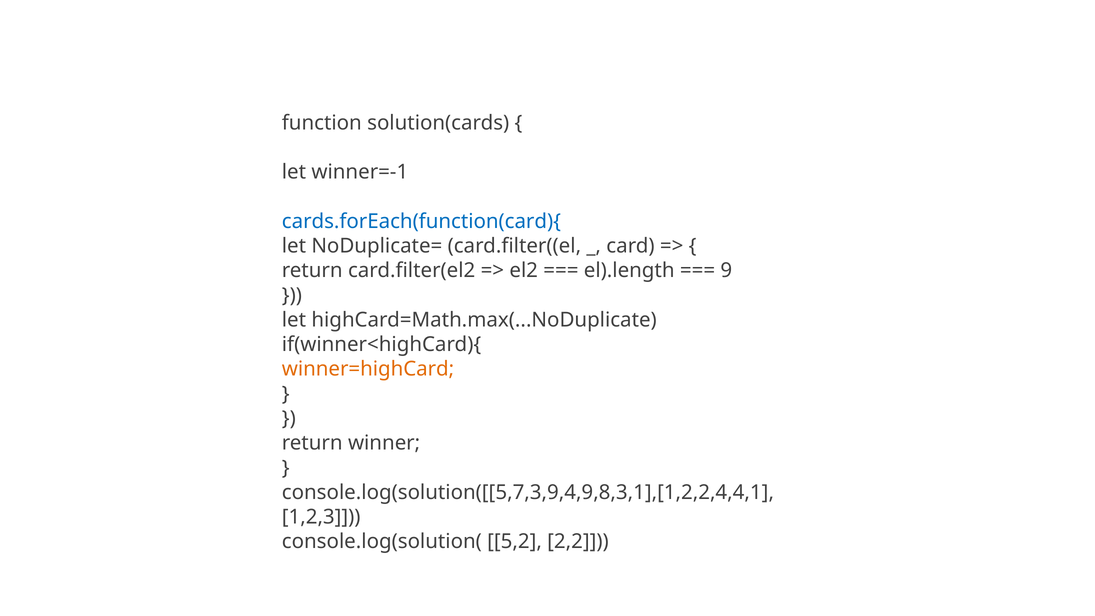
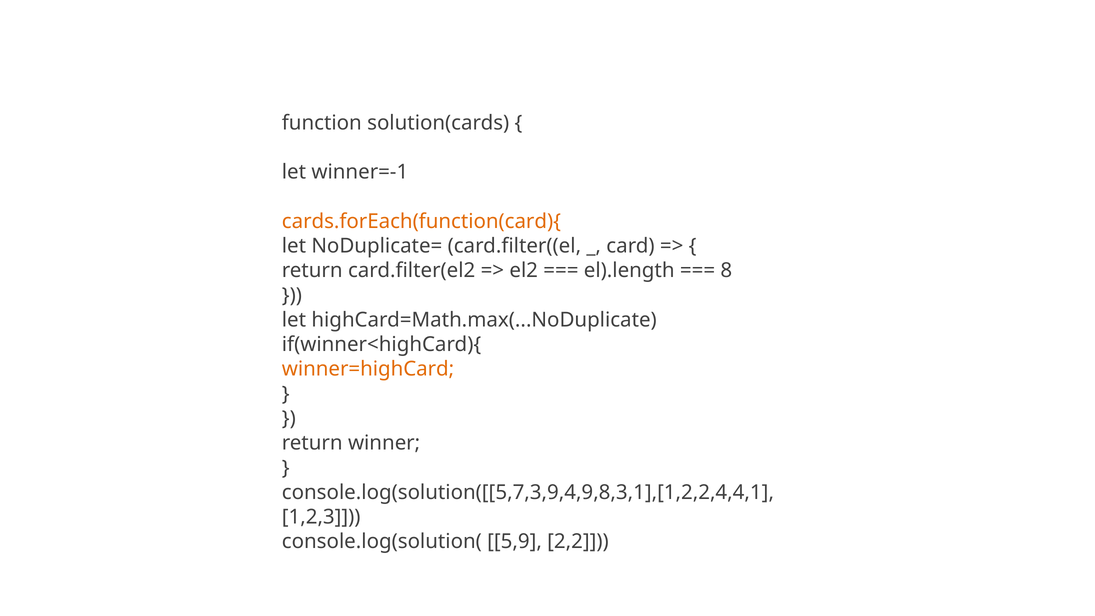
cards.forEach(function(card){ colour: blue -> orange
9: 9 -> 8
5,2: 5,2 -> 5,9
